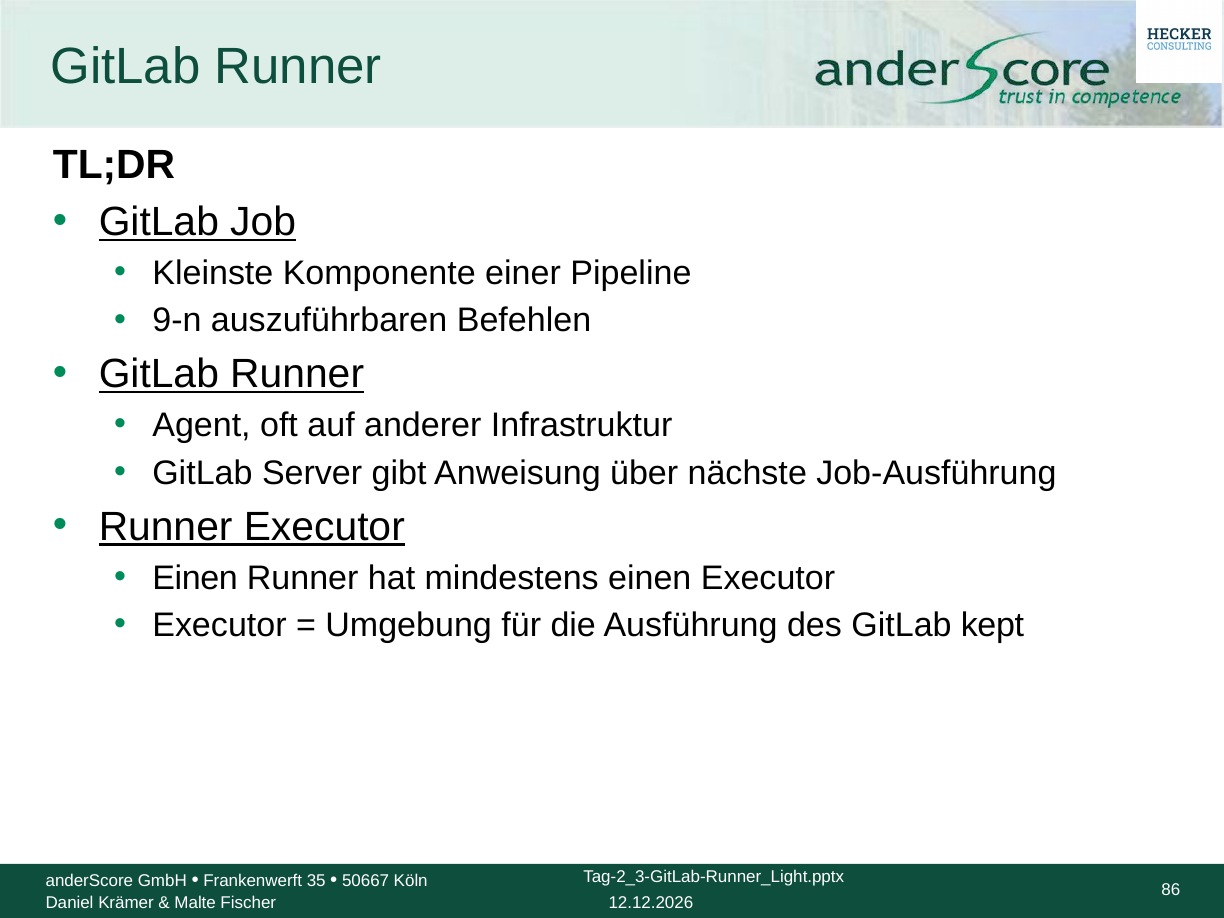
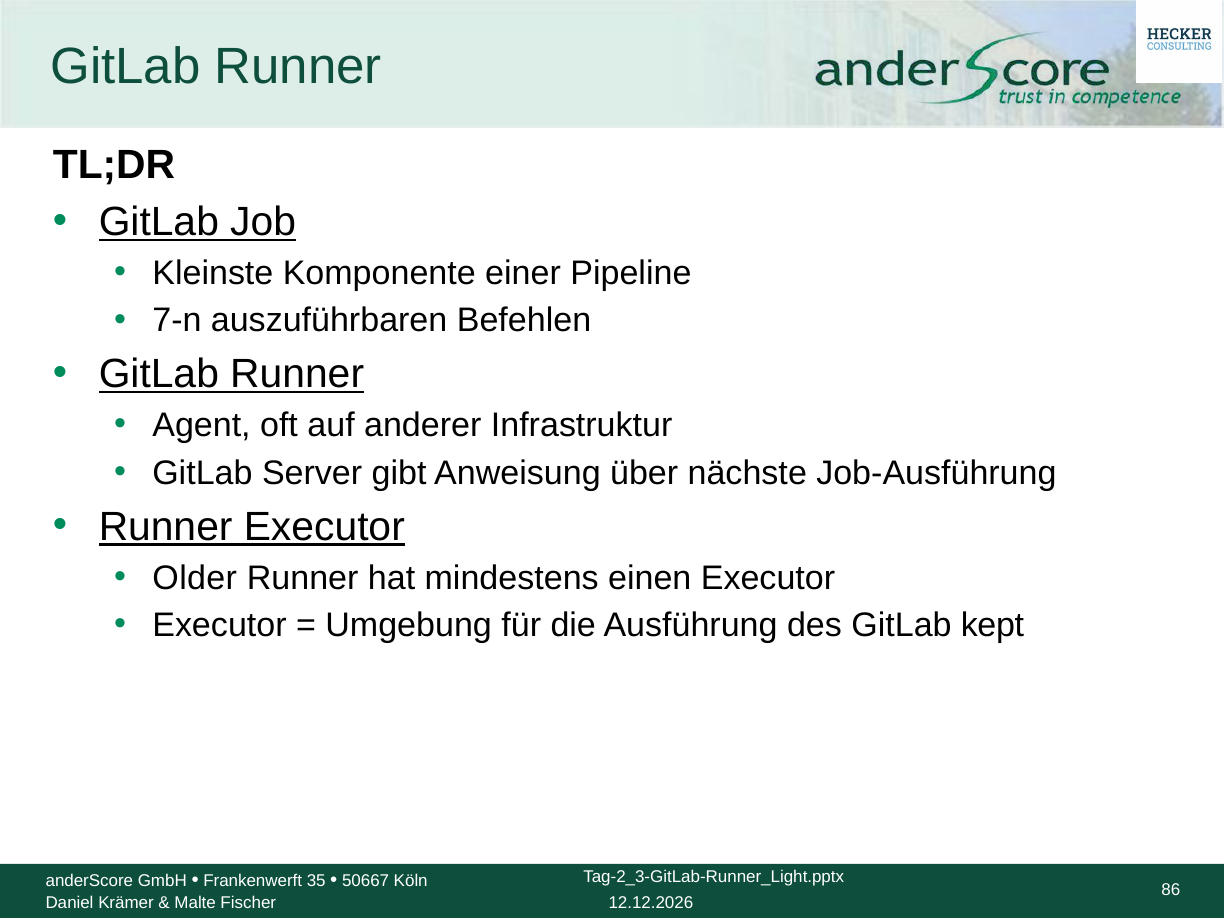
9-n: 9-n -> 7-n
Einen at (195, 578): Einen -> Older
